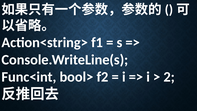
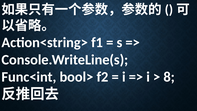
2: 2 -> 8
